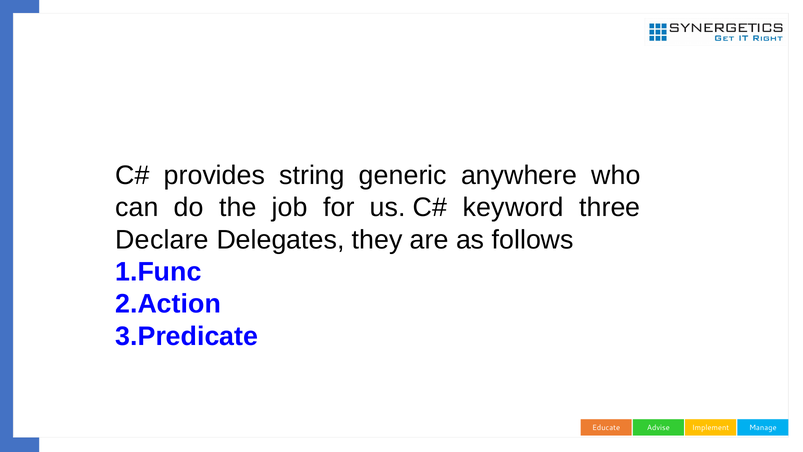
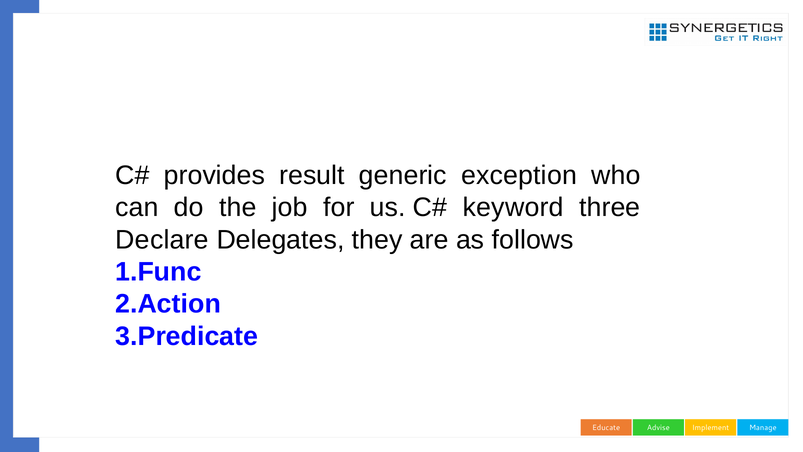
string: string -> result
anywhere: anywhere -> exception
